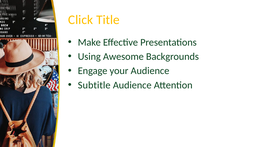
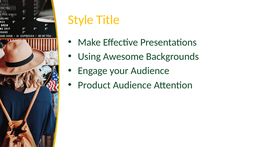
Click: Click -> Style
Subtitle: Subtitle -> Product
